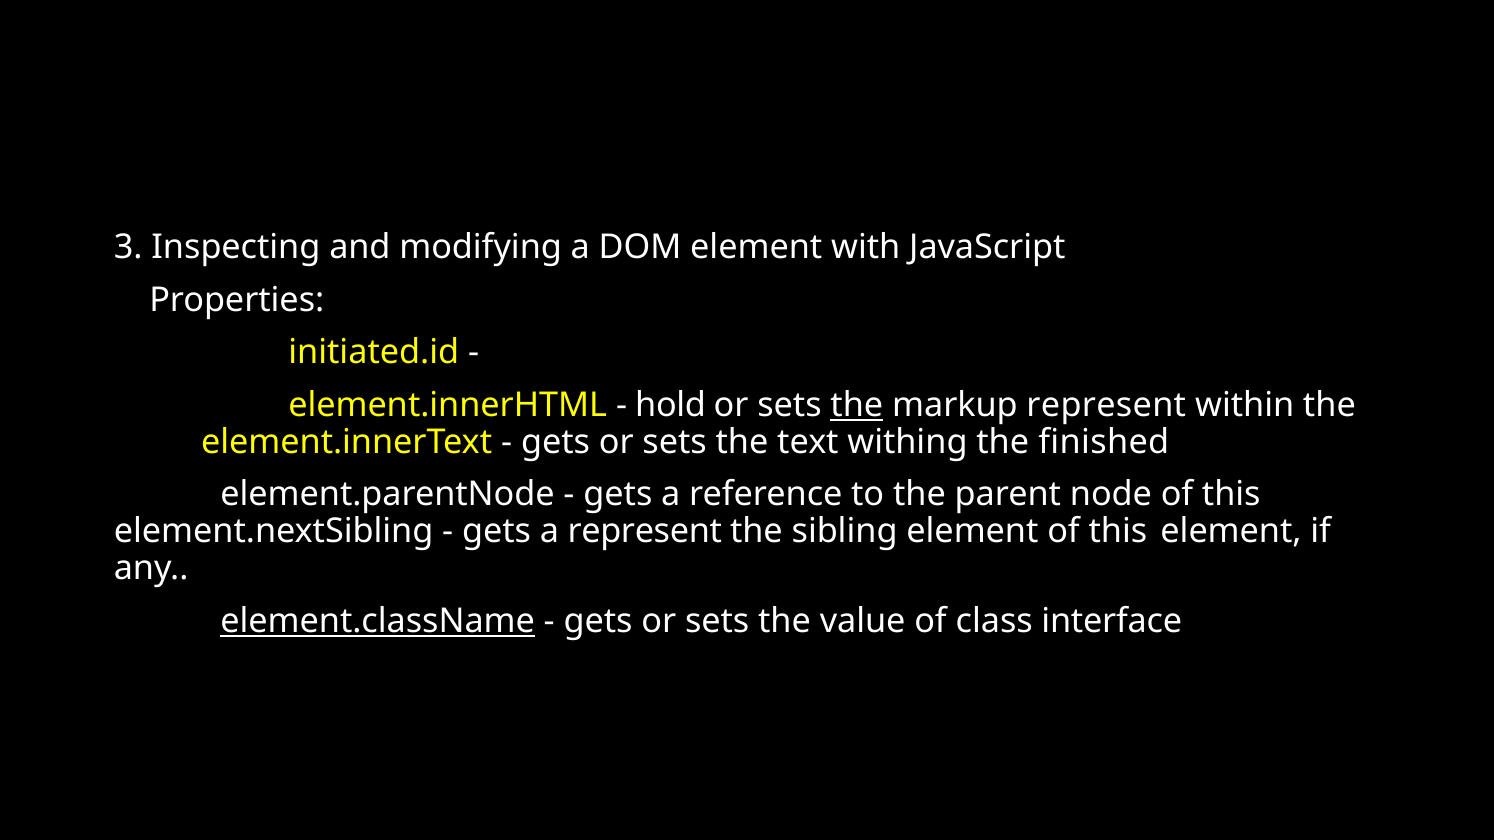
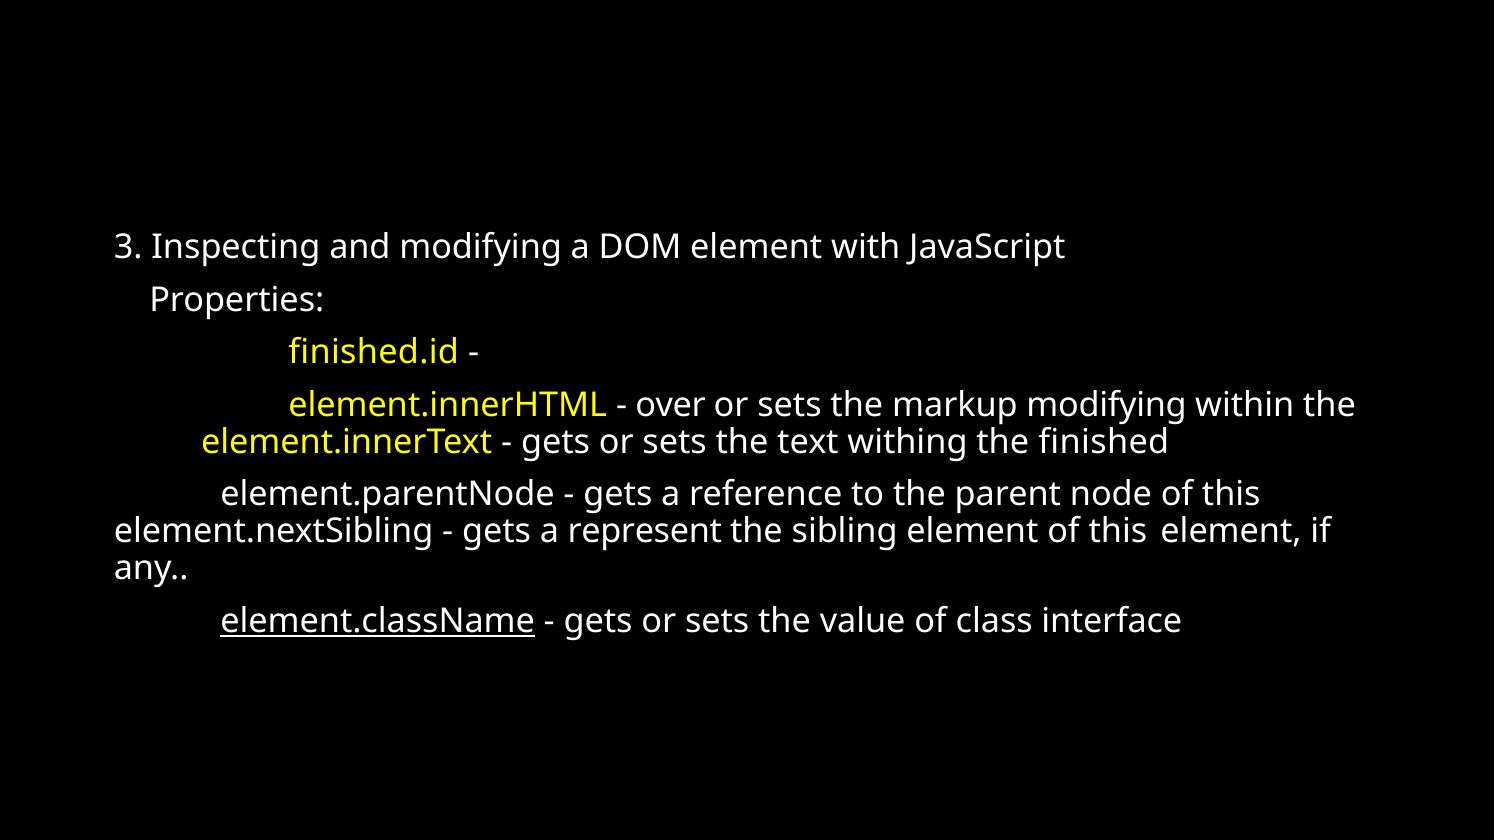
initiated.id: initiated.id -> finished.id
hold: hold -> over
the at (857, 405) underline: present -> none
markup represent: represent -> modifying
